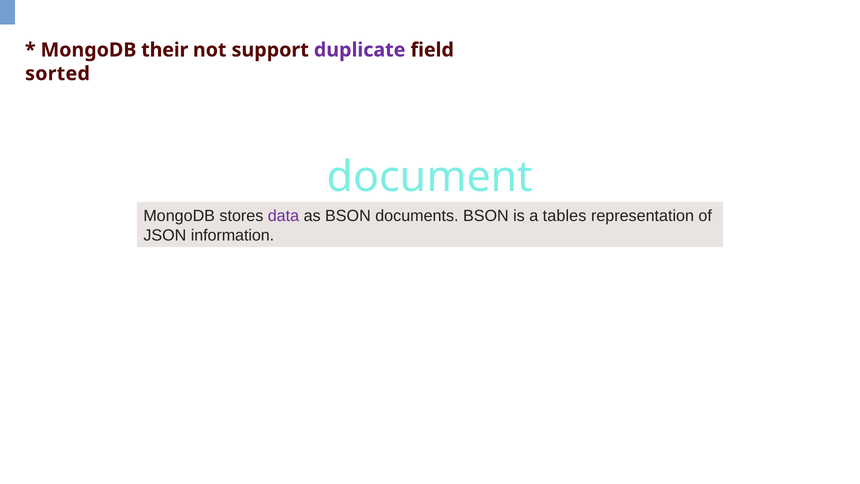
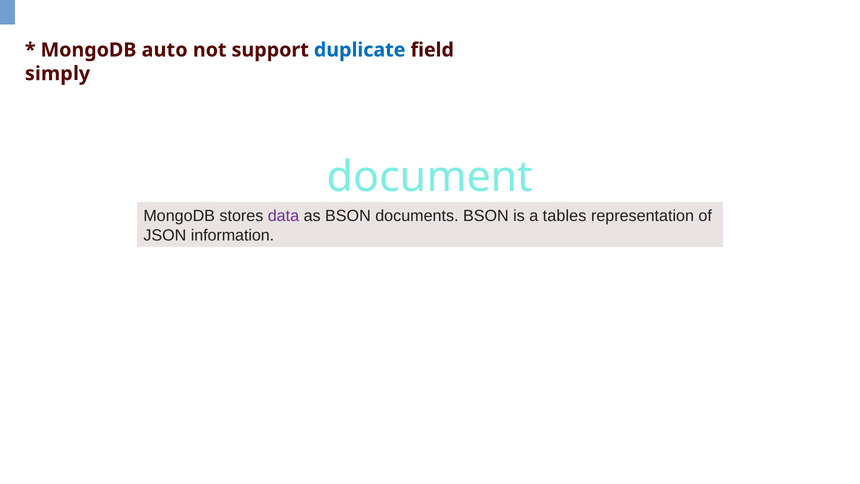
their: their -> auto
duplicate colour: purple -> blue
sorted: sorted -> simply
